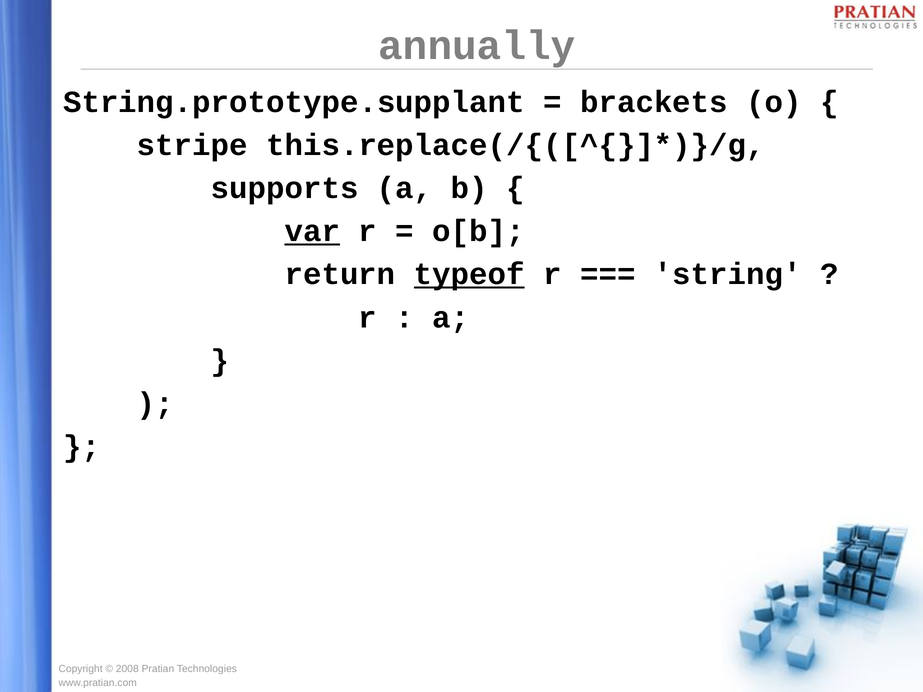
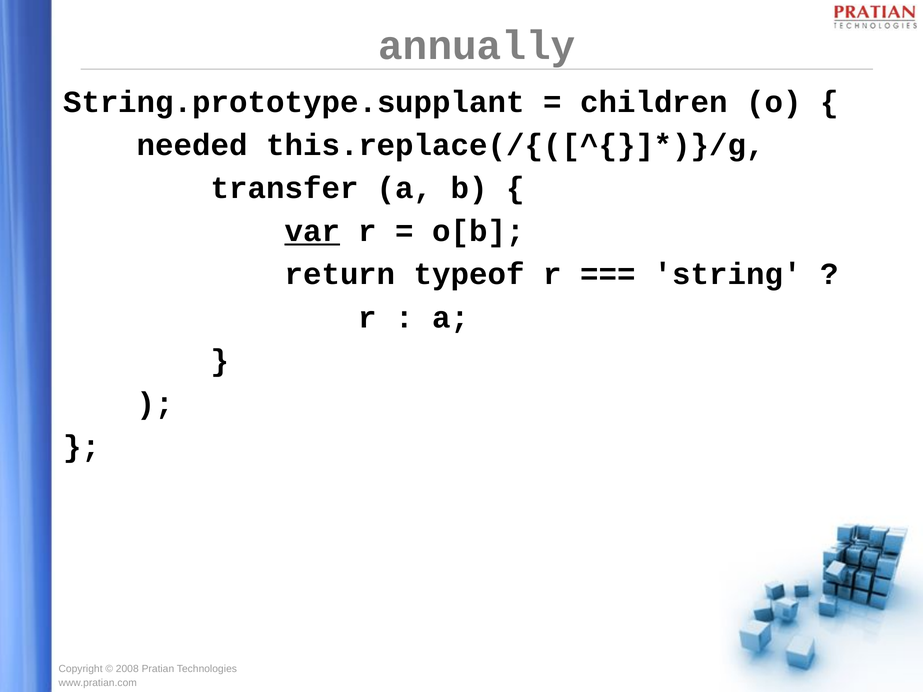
brackets: brackets -> children
stripe: stripe -> needed
supports: supports -> transfer
typeof underline: present -> none
